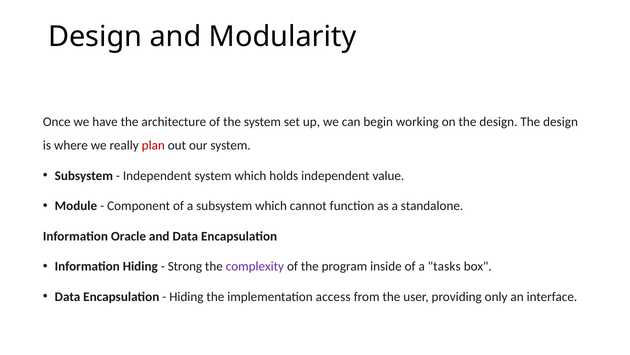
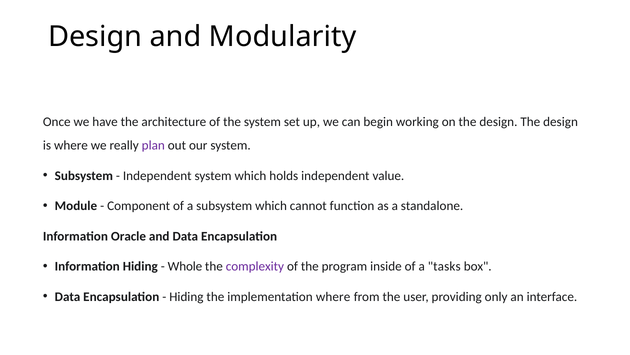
plan colour: red -> purple
Strong: Strong -> Whole
implementation access: access -> where
